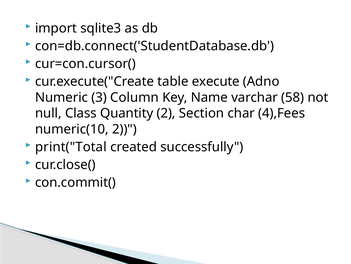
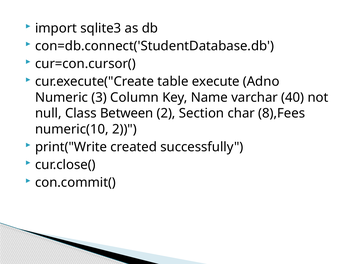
58: 58 -> 40
Quantity: Quantity -> Between
4),Fees: 4),Fees -> 8),Fees
print("Total: print("Total -> print("Write
